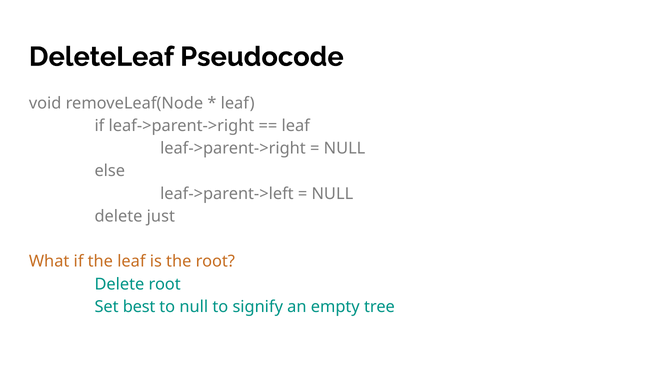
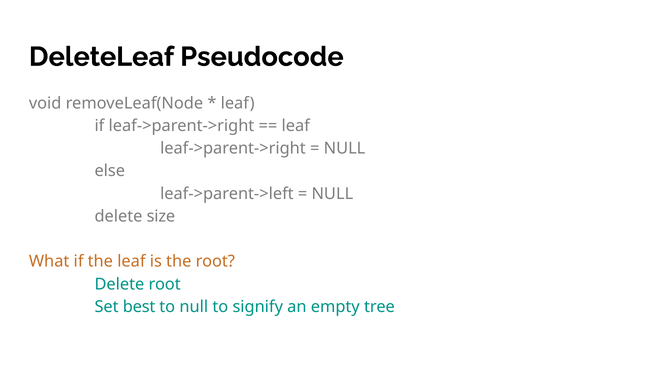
just: just -> size
